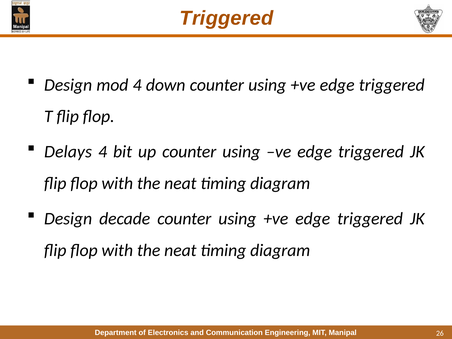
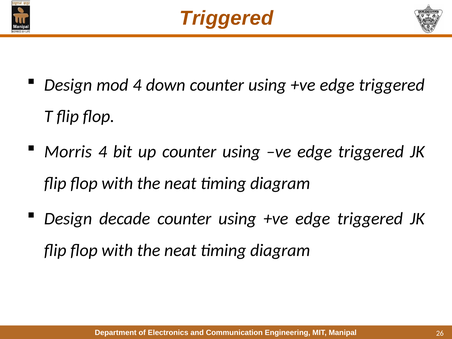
Delays: Delays -> Morris
